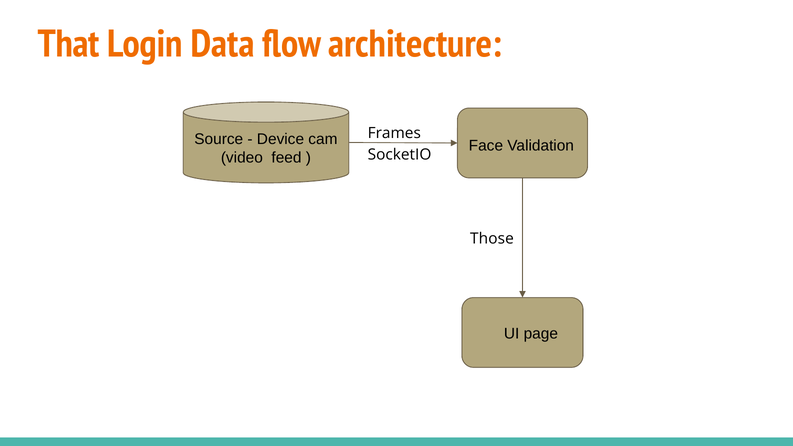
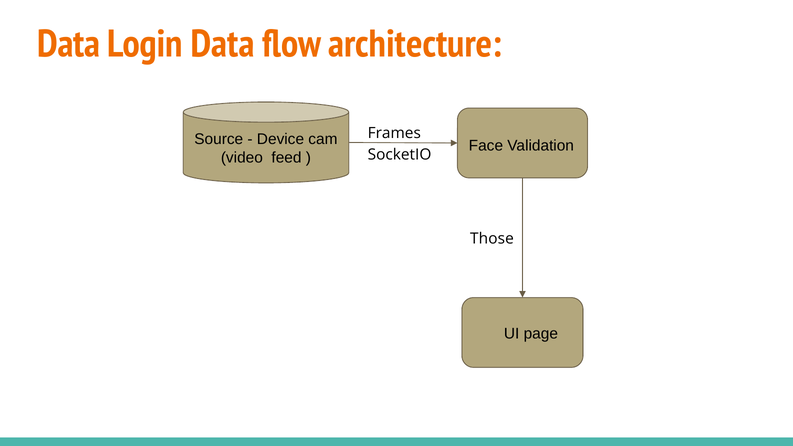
That at (69, 44): That -> Data
